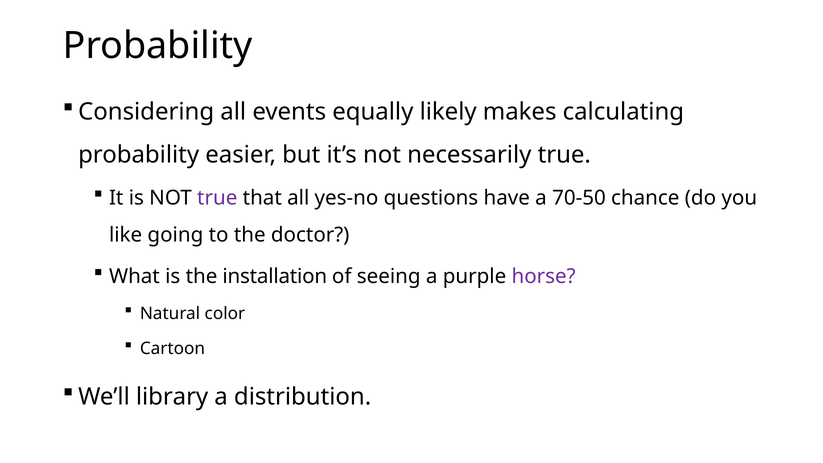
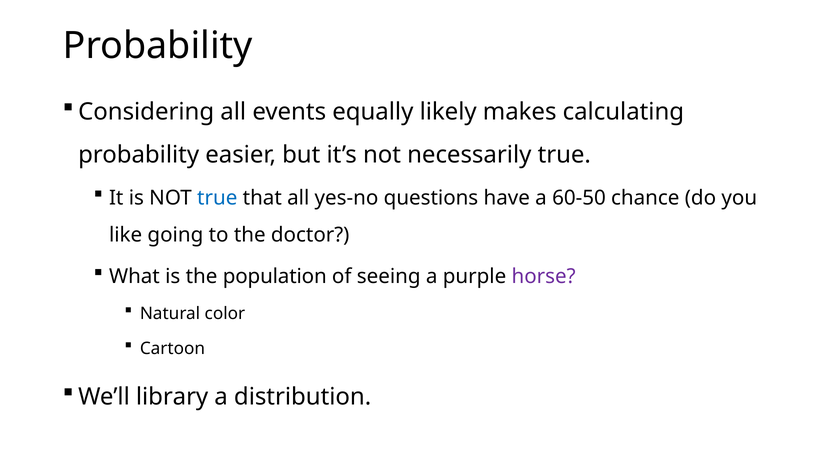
true at (217, 198) colour: purple -> blue
70-50: 70-50 -> 60-50
installation: installation -> population
